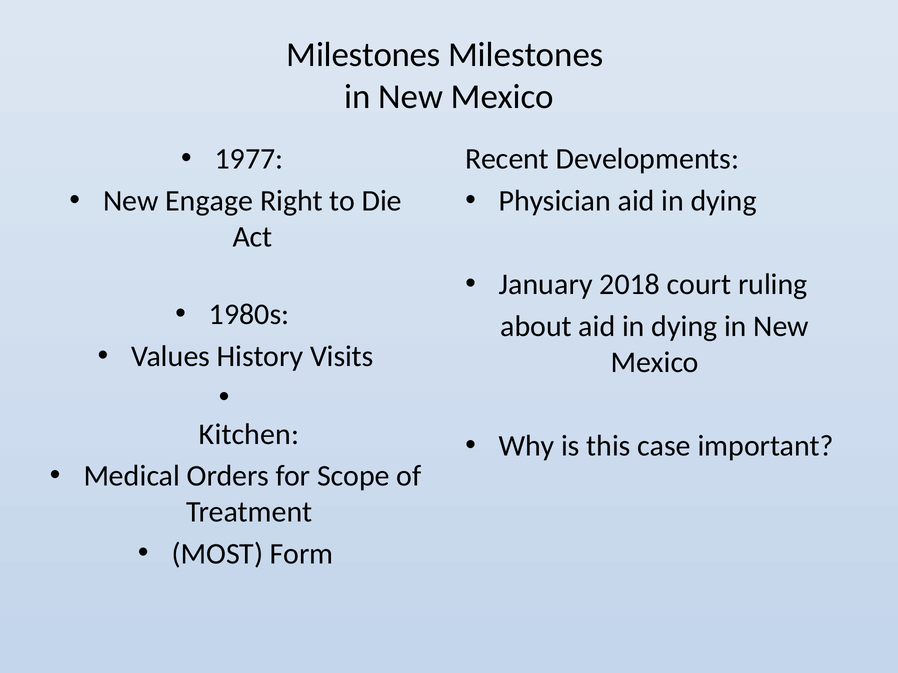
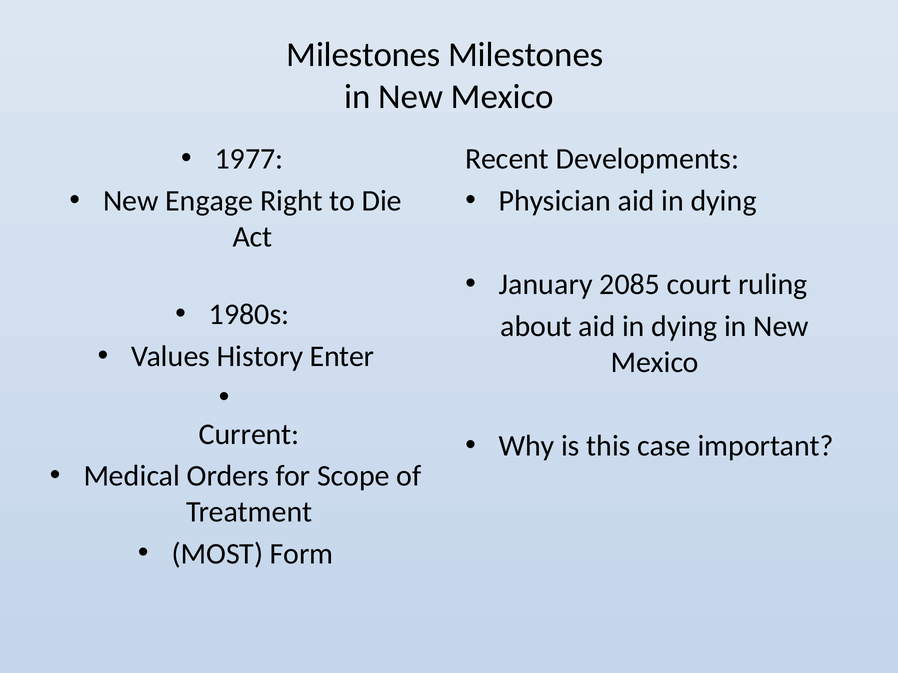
2018: 2018 -> 2085
Visits: Visits -> Enter
Kitchen: Kitchen -> Current
